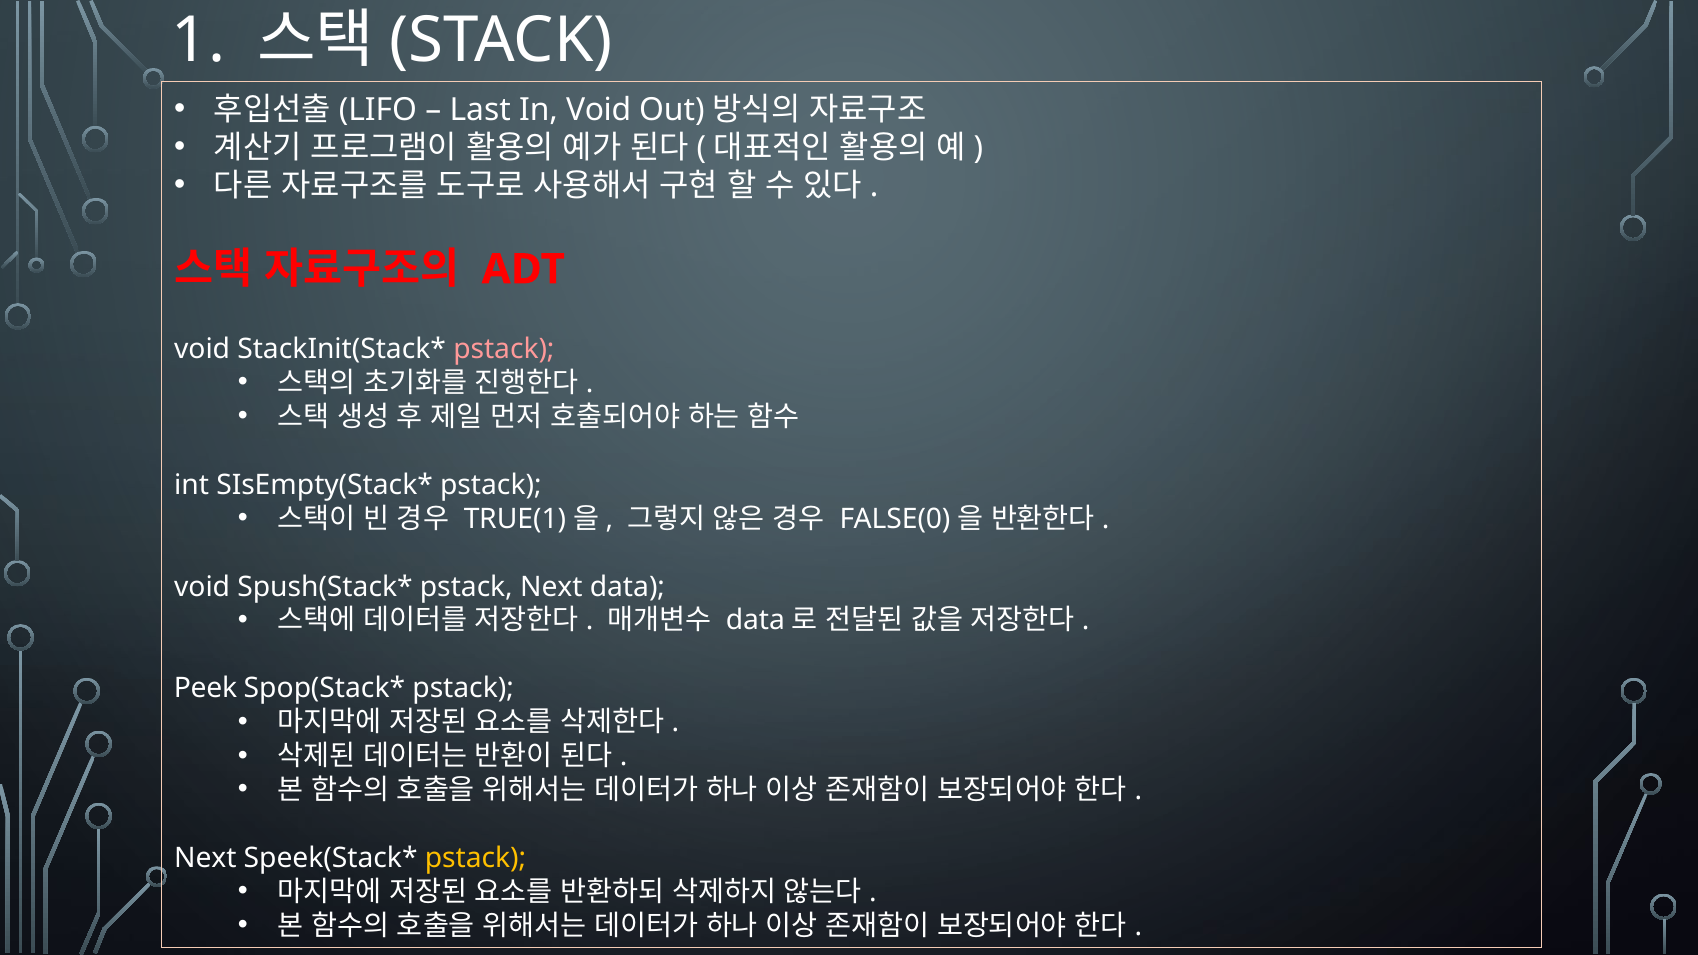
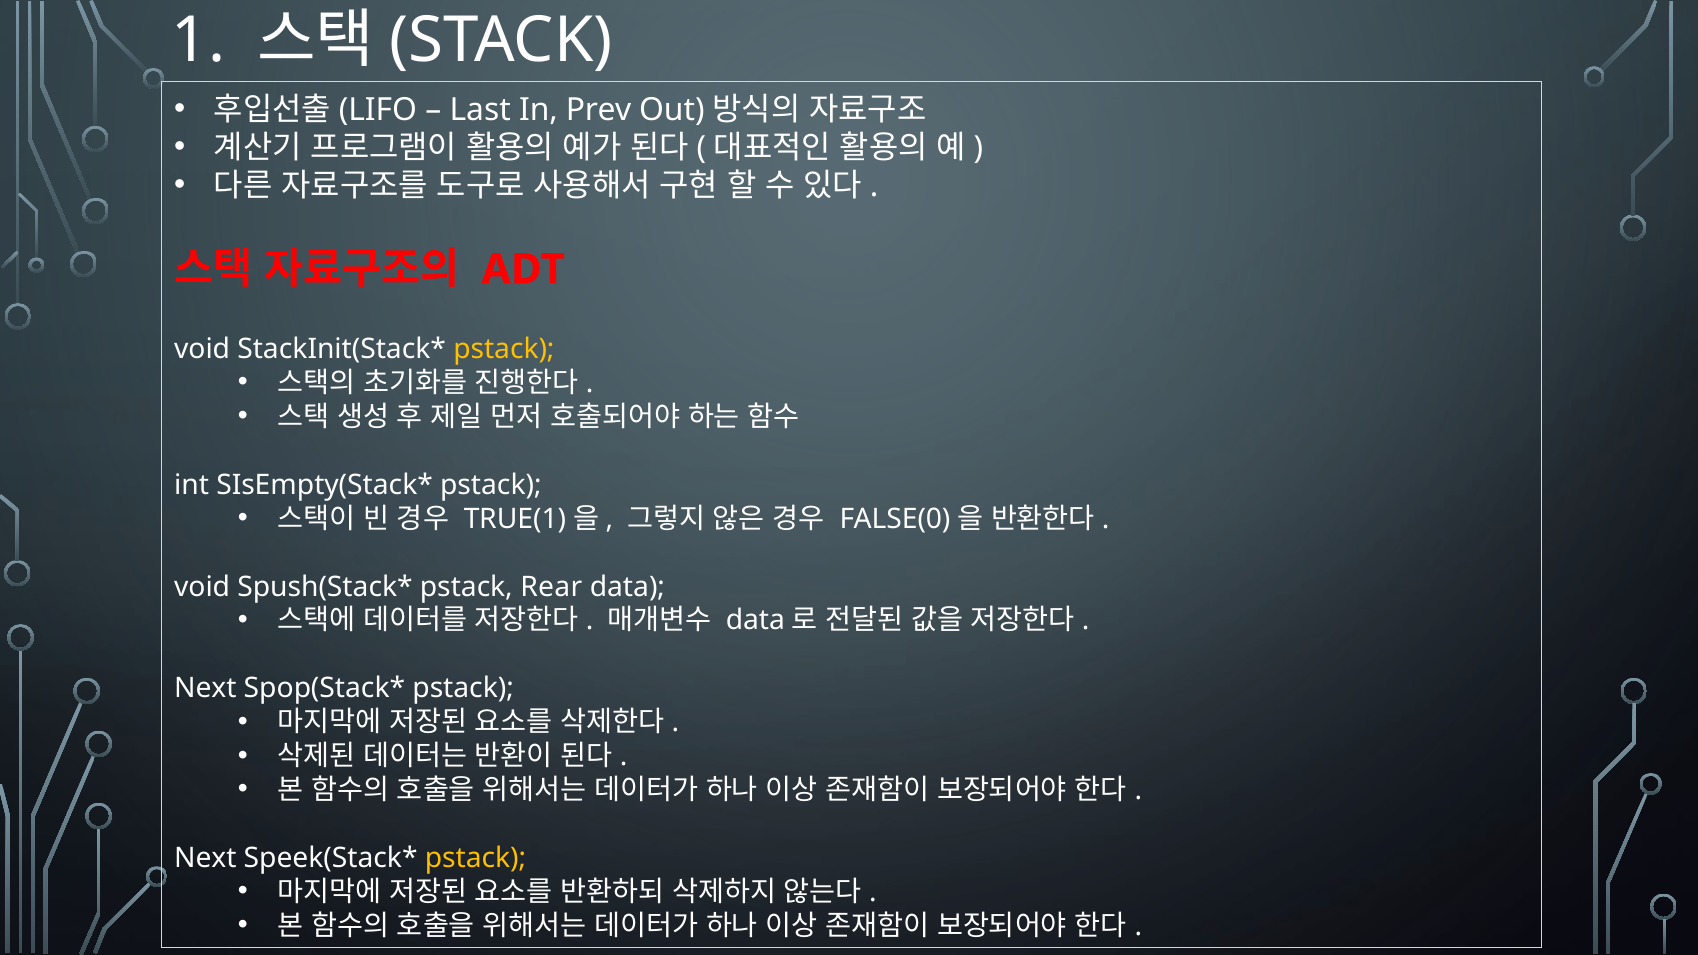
In Void: Void -> Prev
pstack at (504, 349) colour: pink -> yellow
pstack Next: Next -> Rear
Peek at (205, 689): Peek -> Next
